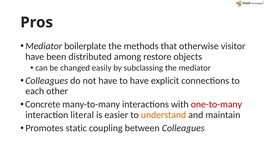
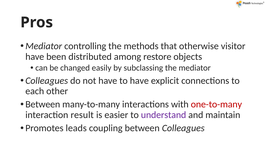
boilerplate: boilerplate -> controlling
Concrete at (43, 105): Concrete -> Between
literal: literal -> result
understand colour: orange -> purple
static: static -> leads
